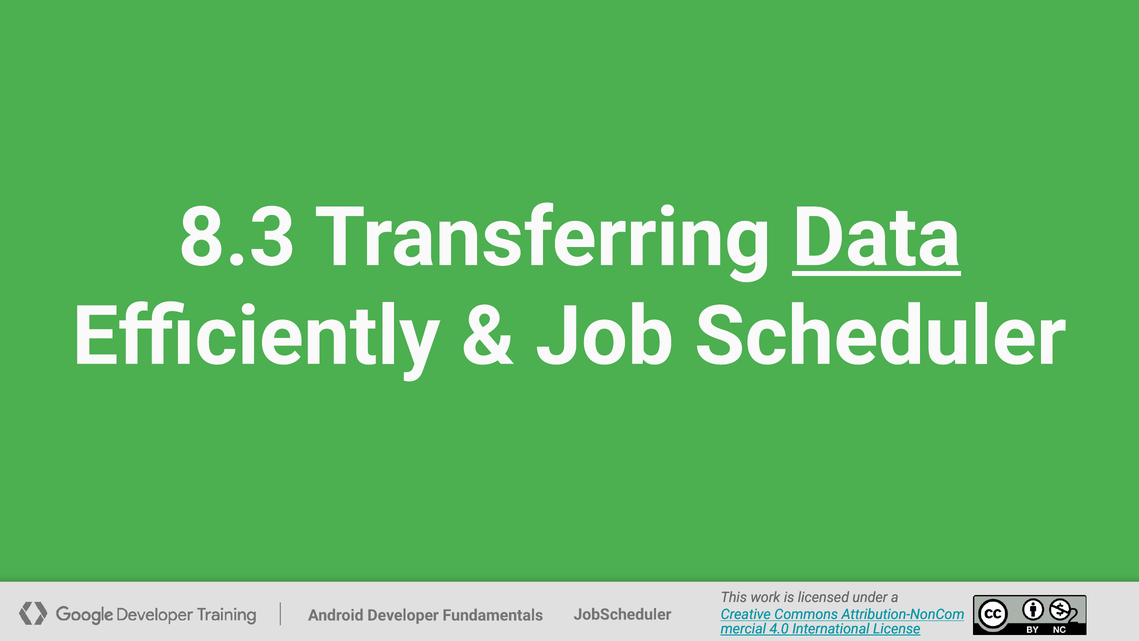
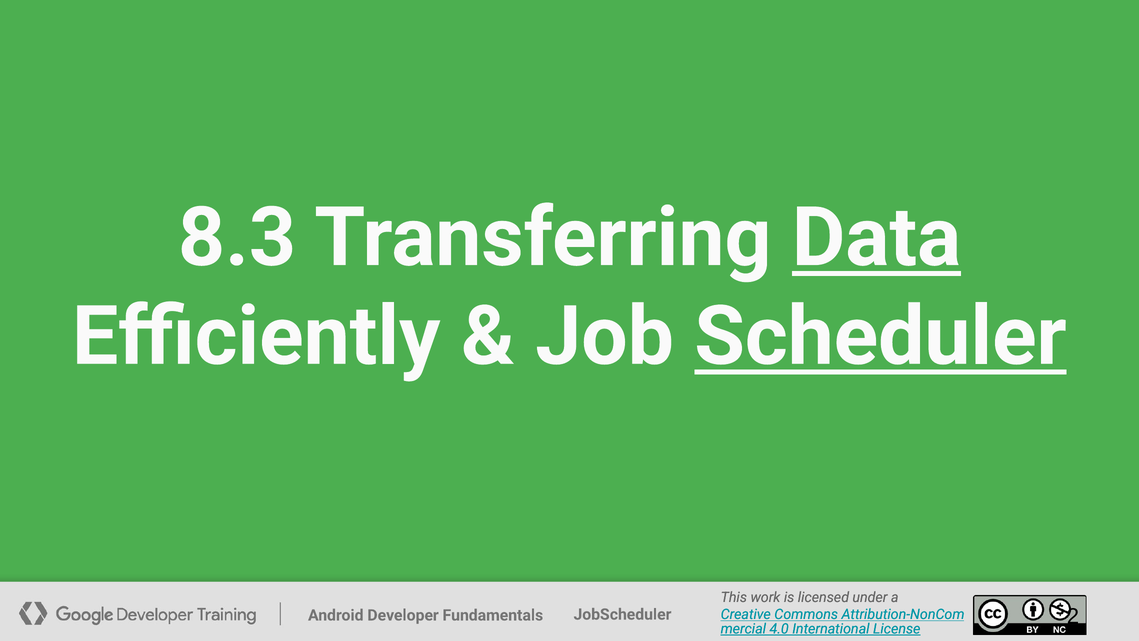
Scheduler underline: none -> present
